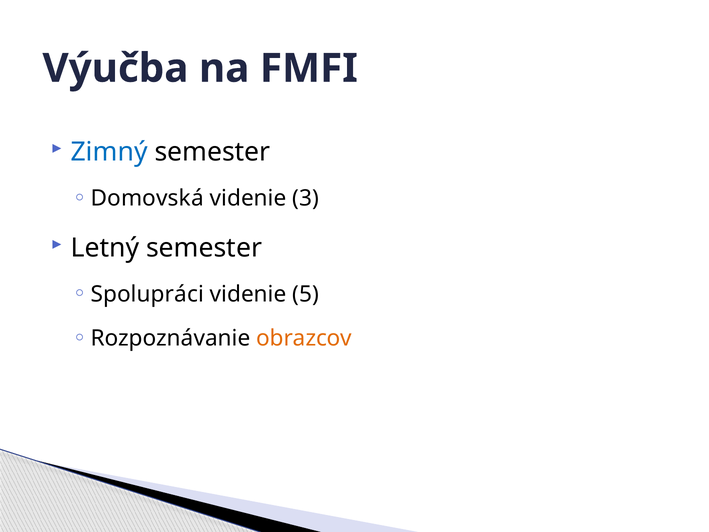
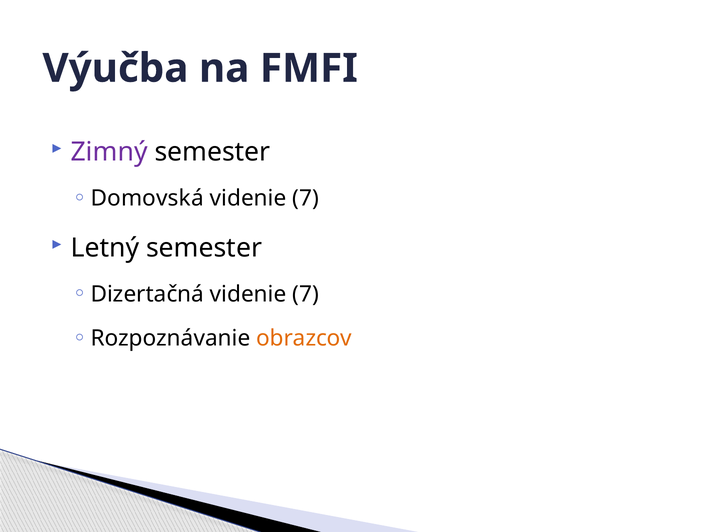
Zimný colour: blue -> purple
3 at (306, 198): 3 -> 7
Spolupráci: Spolupráci -> Dizertačná
5 at (306, 294): 5 -> 7
